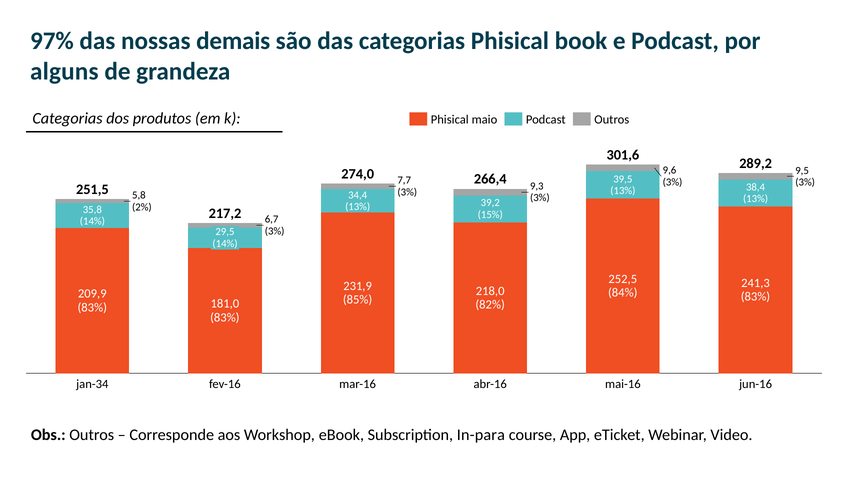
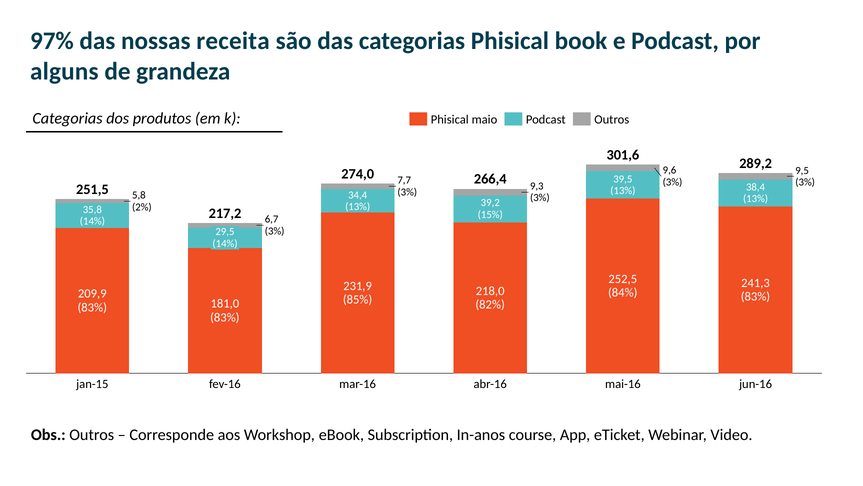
demais: demais -> receita
jan-34: jan-34 -> jan-15
In-para: In-para -> In-anos
